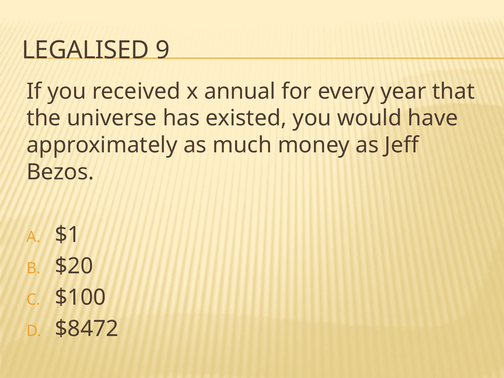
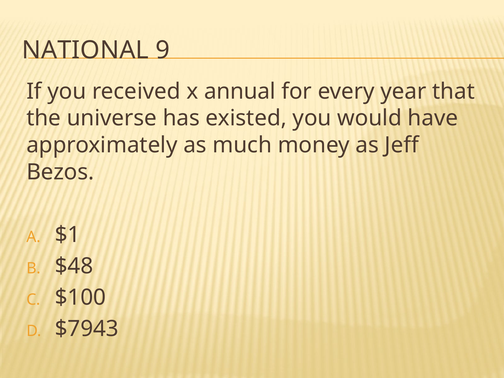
LEGALISED: LEGALISED -> NATIONAL
$20: $20 -> $48
$8472: $8472 -> $7943
